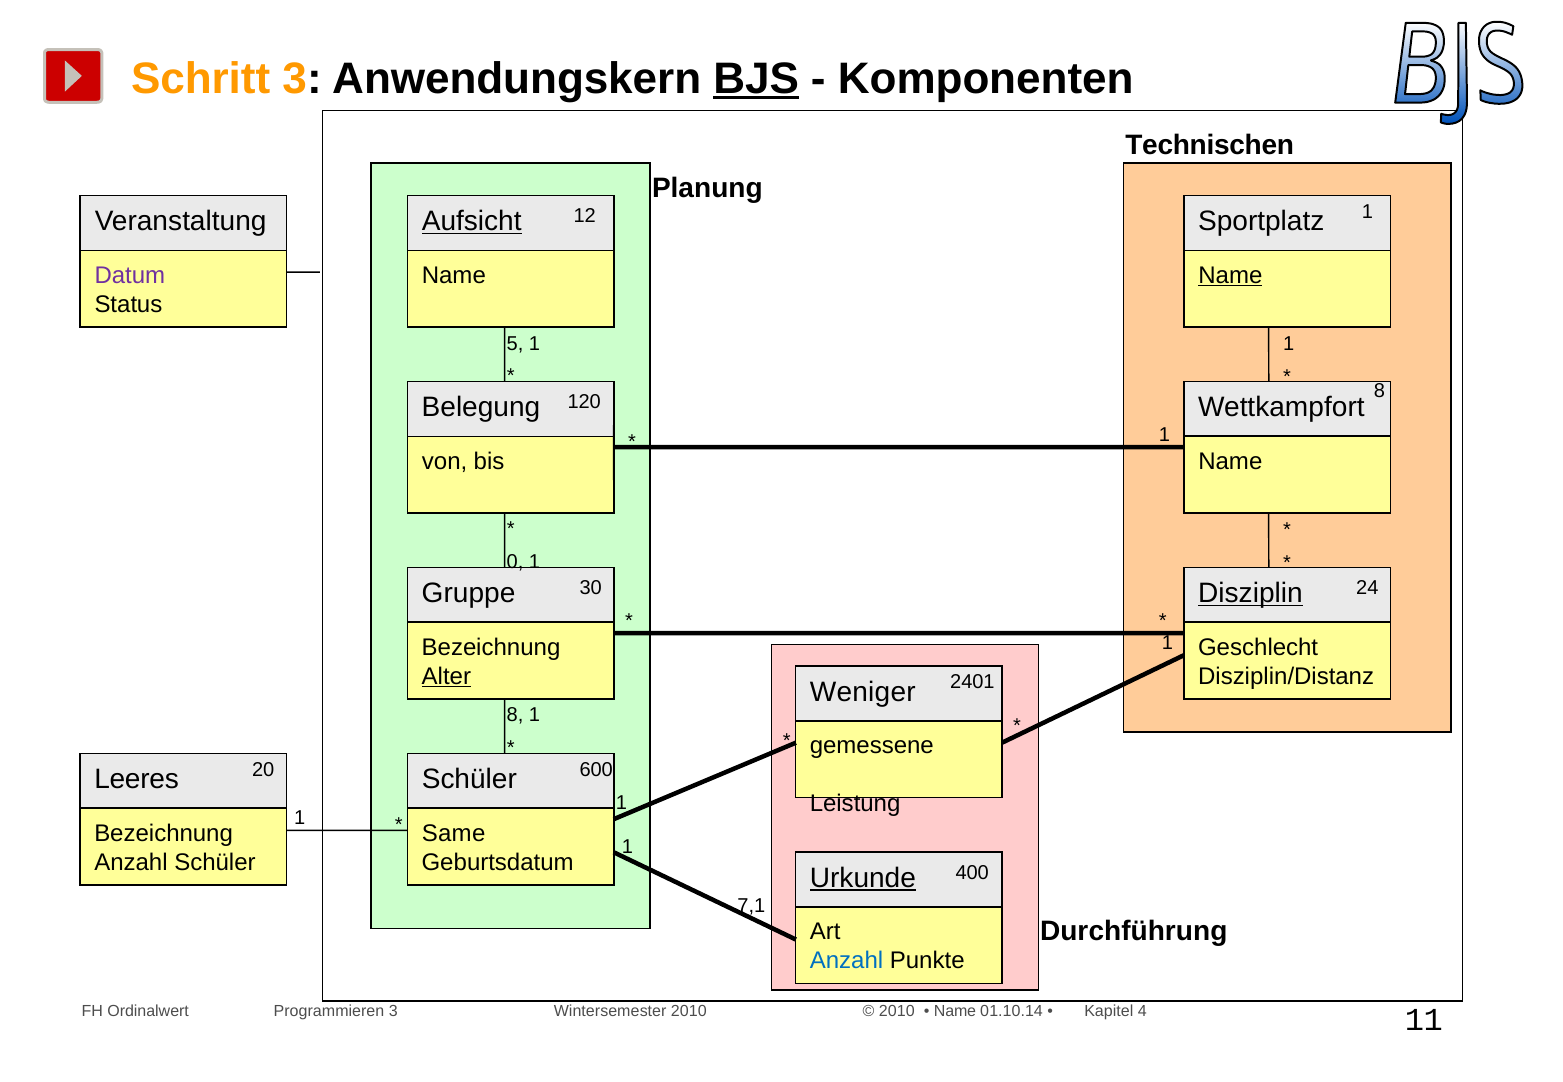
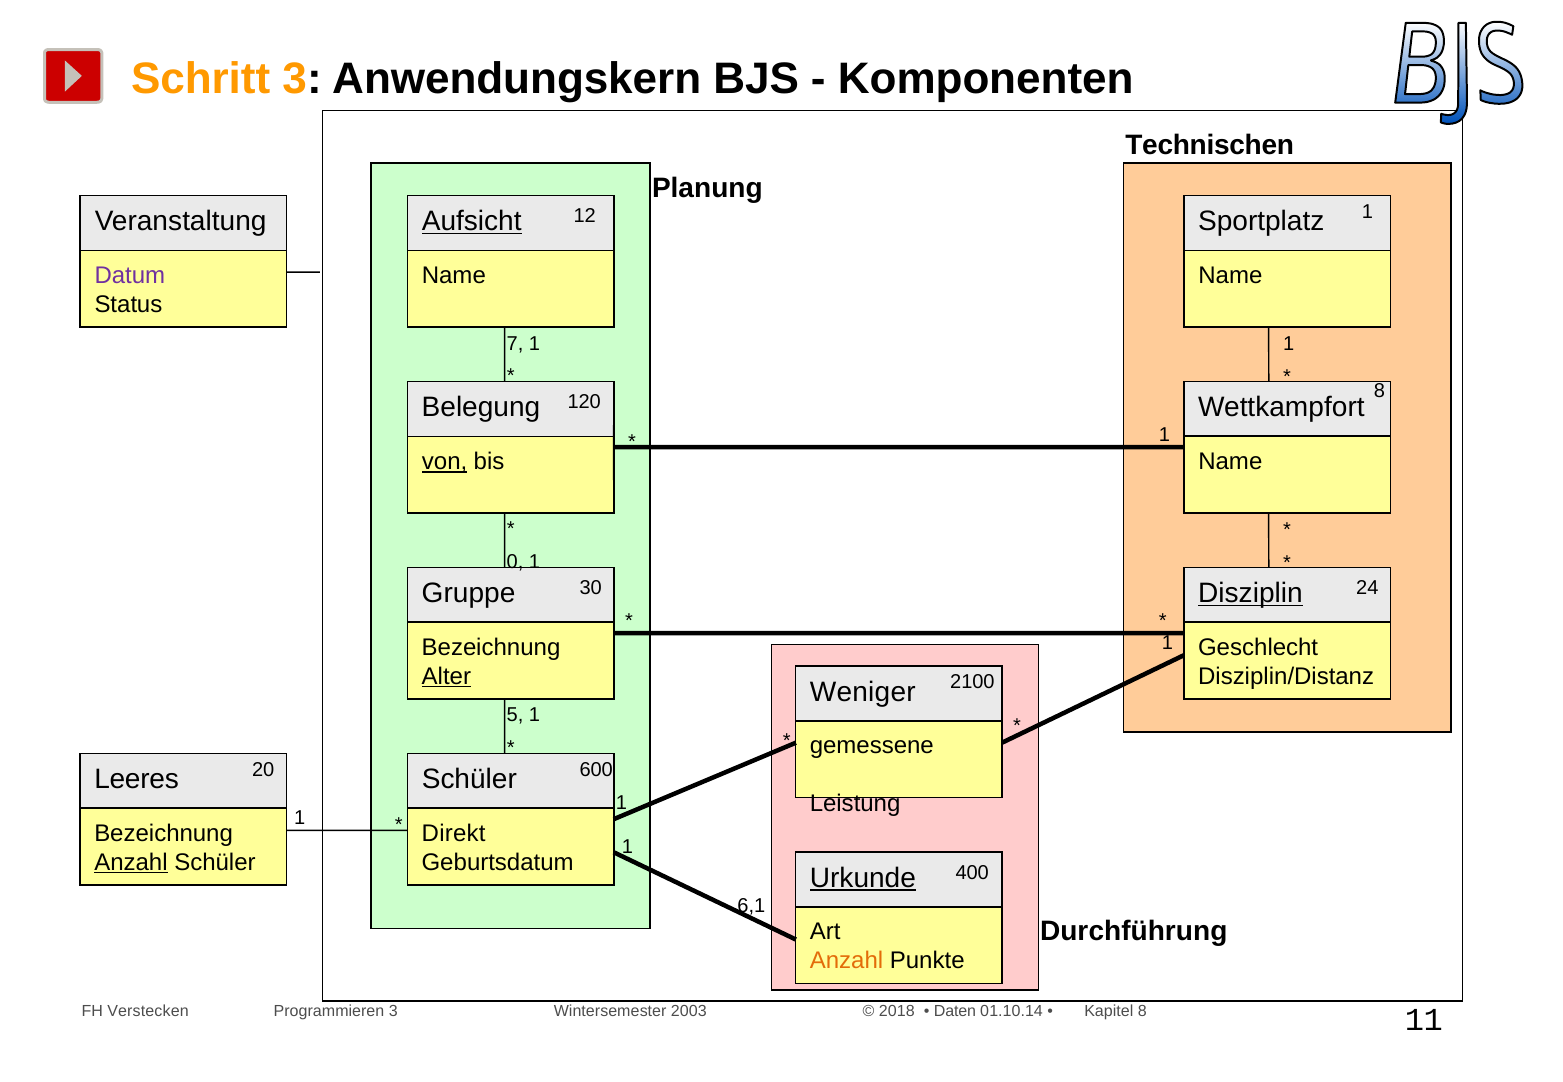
BJS underline: present -> none
Name at (1230, 275) underline: present -> none
5: 5 -> 7
von underline: none -> present
2401: 2401 -> 2100
8 at (515, 715): 8 -> 5
Same: Same -> Direkt
Anzahl at (131, 862) underline: none -> present
7,1: 7,1 -> 6,1
Anzahl at (847, 961) colour: blue -> orange
Ordinalwert: Ordinalwert -> Verstecken
Wintersemester 2010: 2010 -> 2003
2010 at (897, 1011): 2010 -> 2018
Name at (955, 1011): Name -> Daten
Kapitel 4: 4 -> 8
